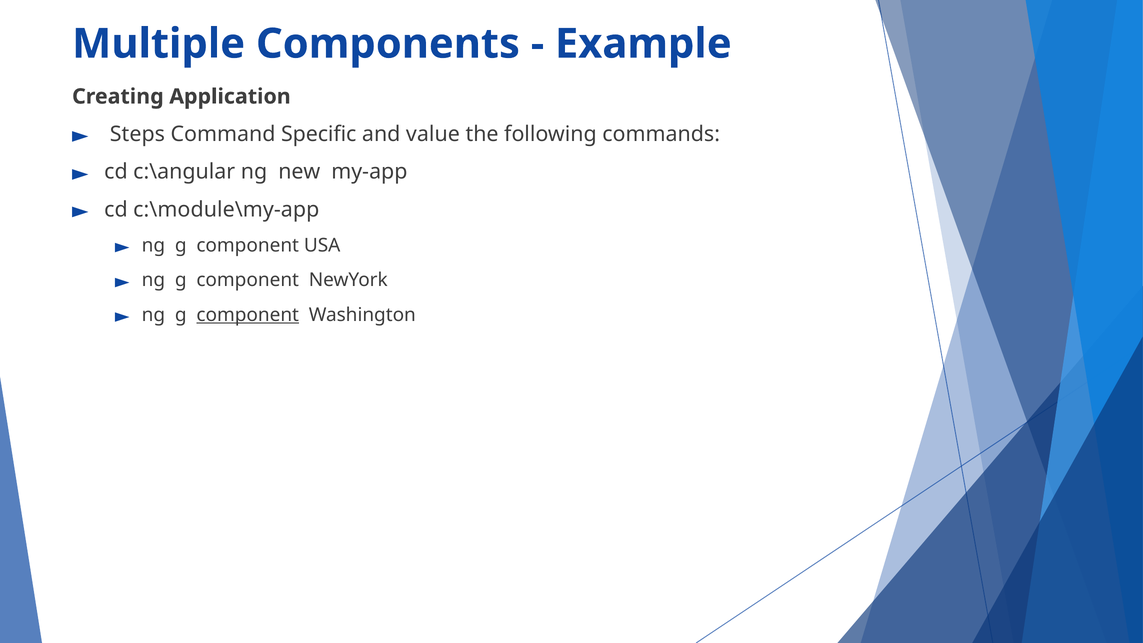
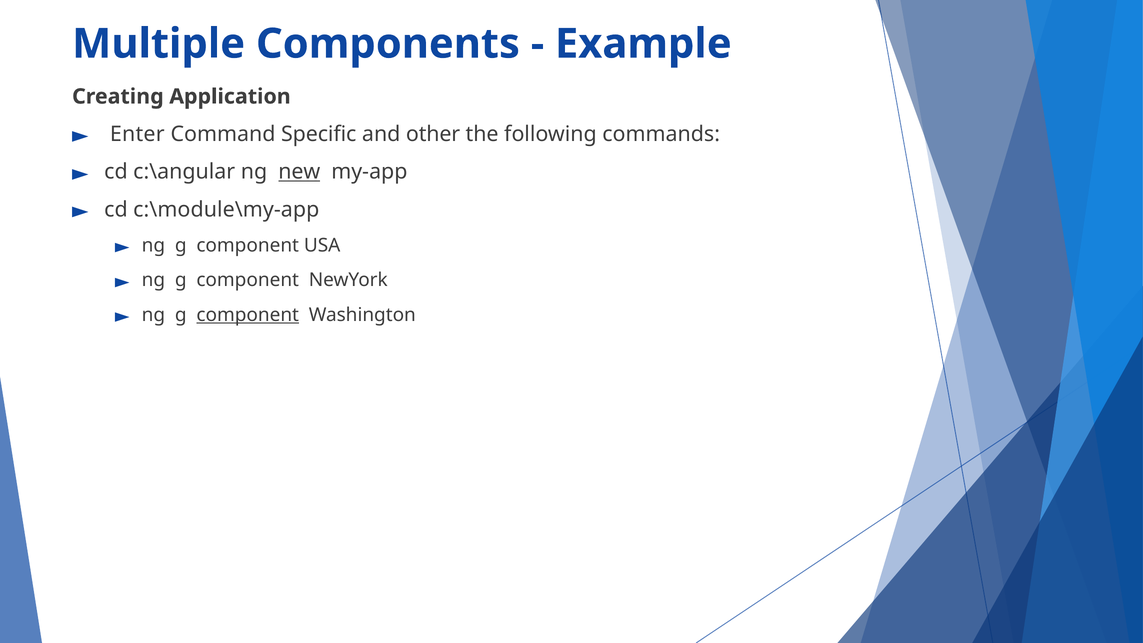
Steps: Steps -> Enter
value: value -> other
new underline: none -> present
